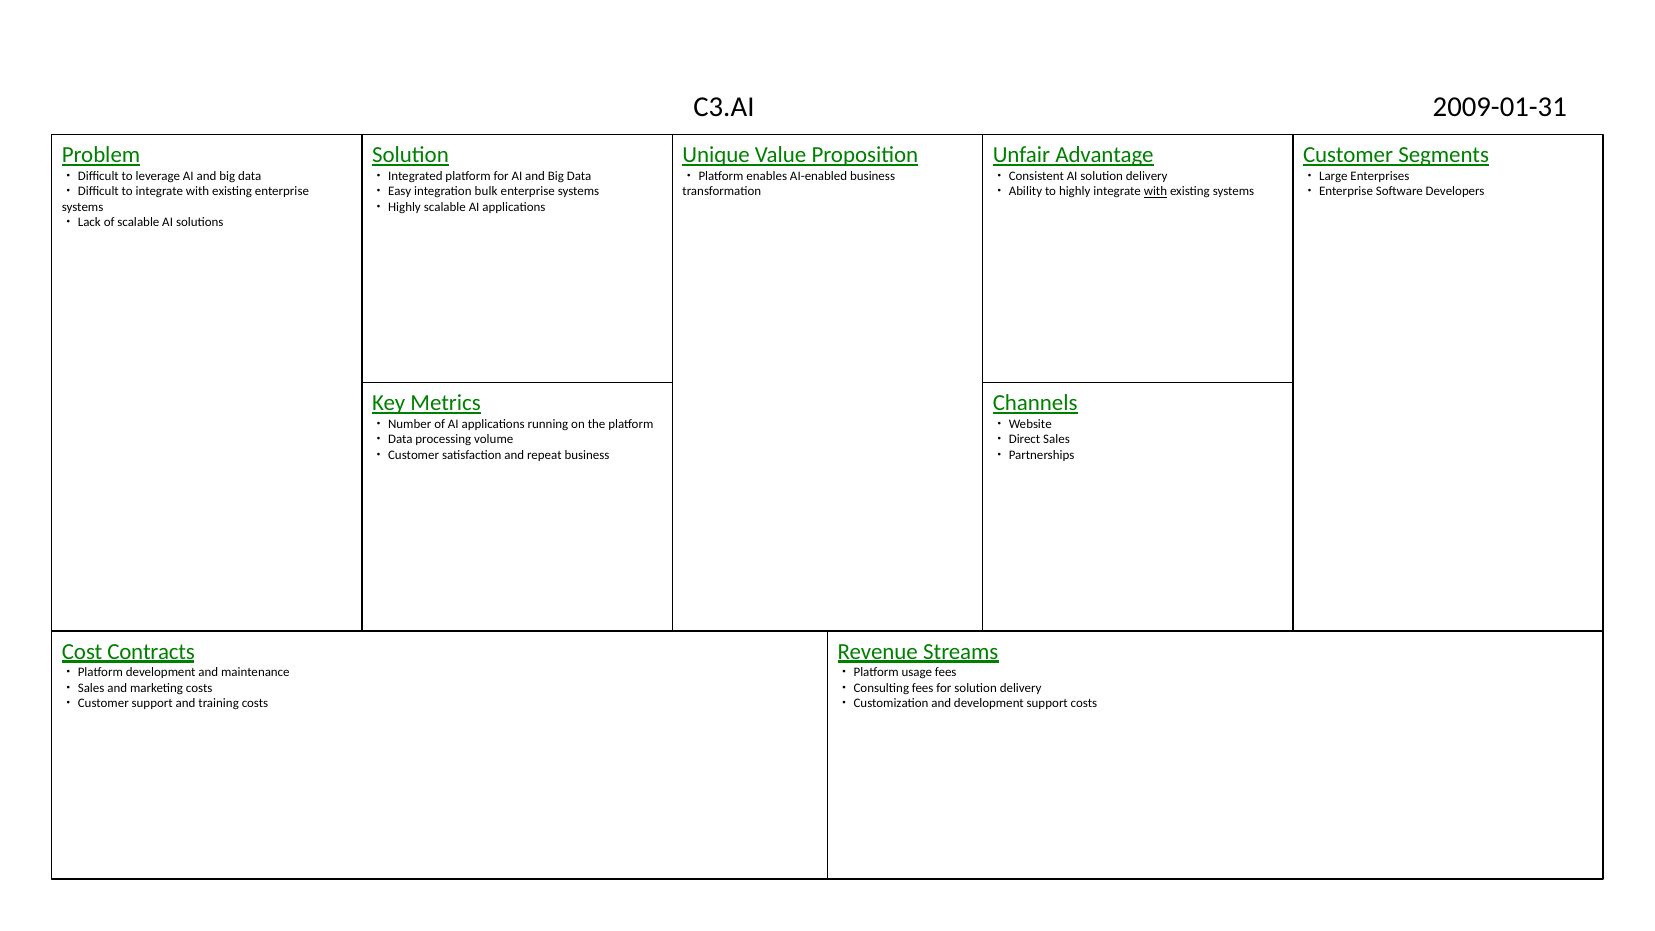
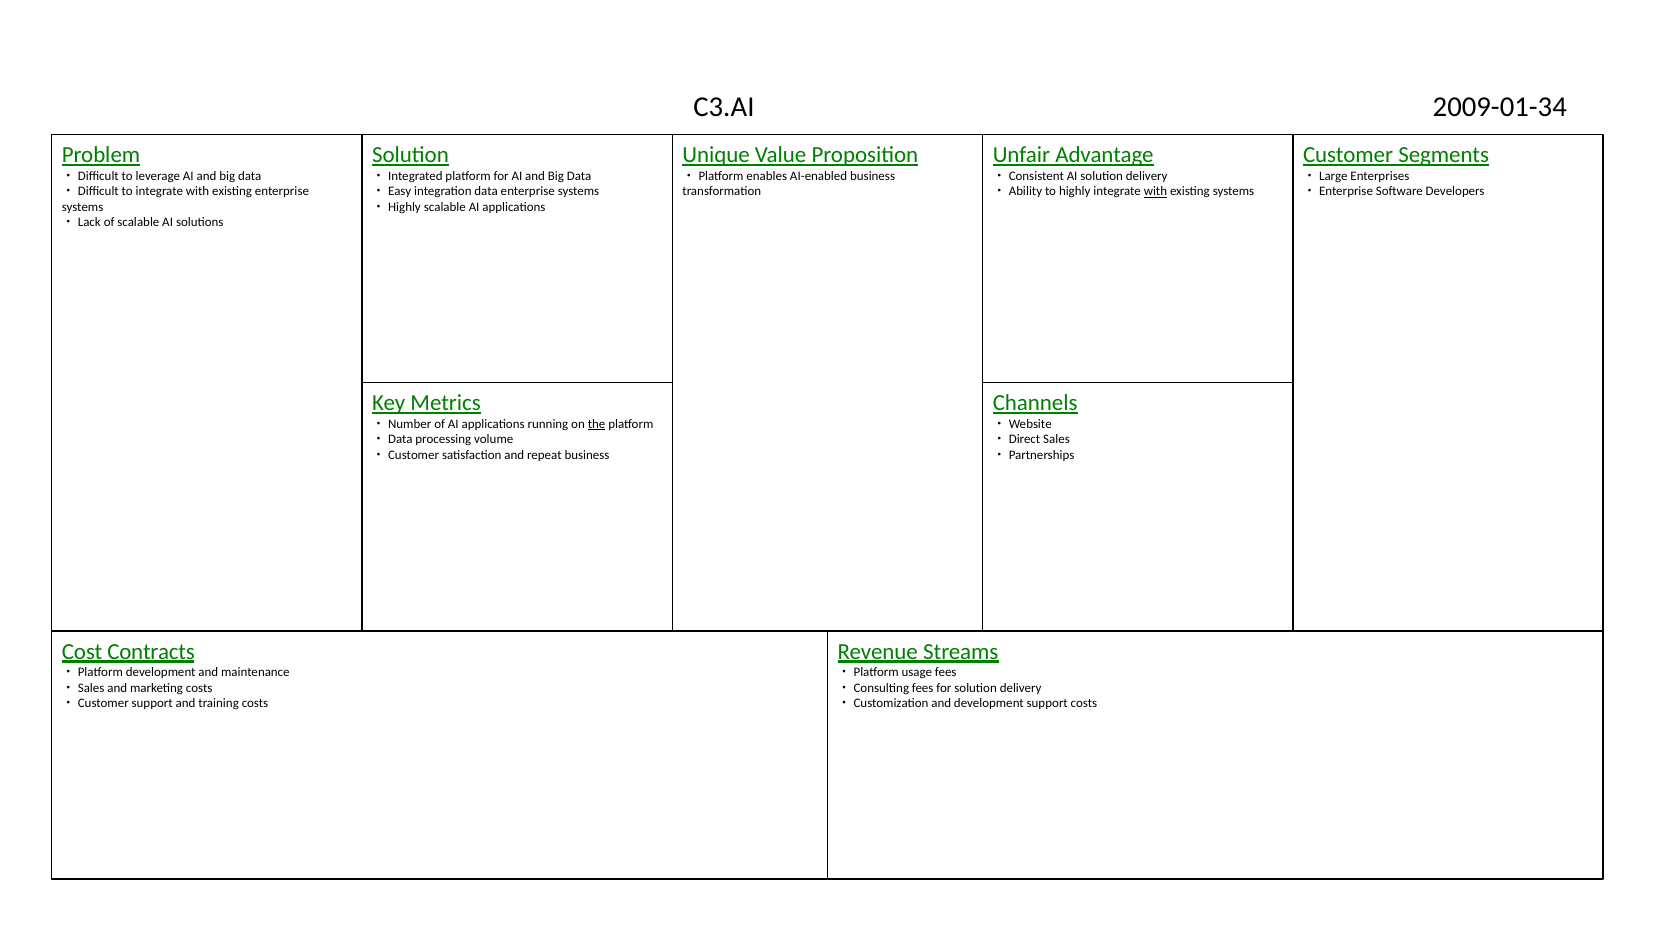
2009-01-31: 2009-01-31 -> 2009-01-34
integration bulk: bulk -> data
the underline: none -> present
